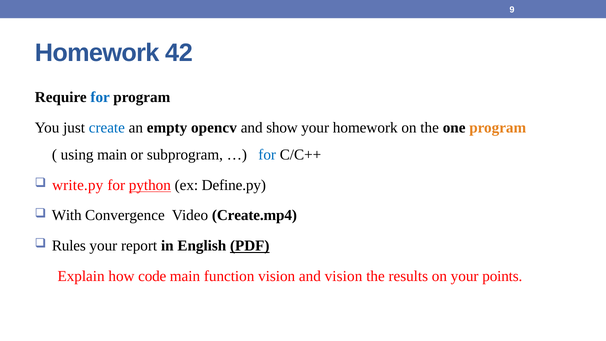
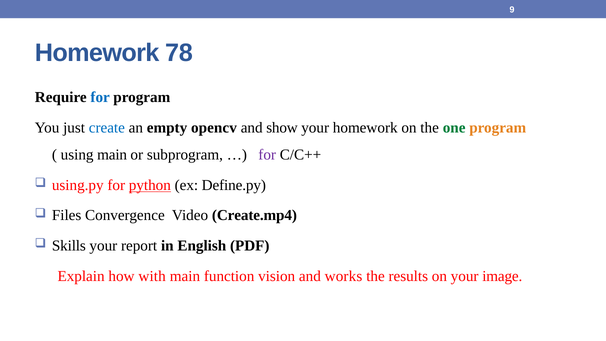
42: 42 -> 78
one colour: black -> green
for at (267, 155) colour: blue -> purple
write.py: write.py -> using.py
With: With -> Files
Rules: Rules -> Skills
PDF underline: present -> none
code: code -> with
and vision: vision -> works
points: points -> image
